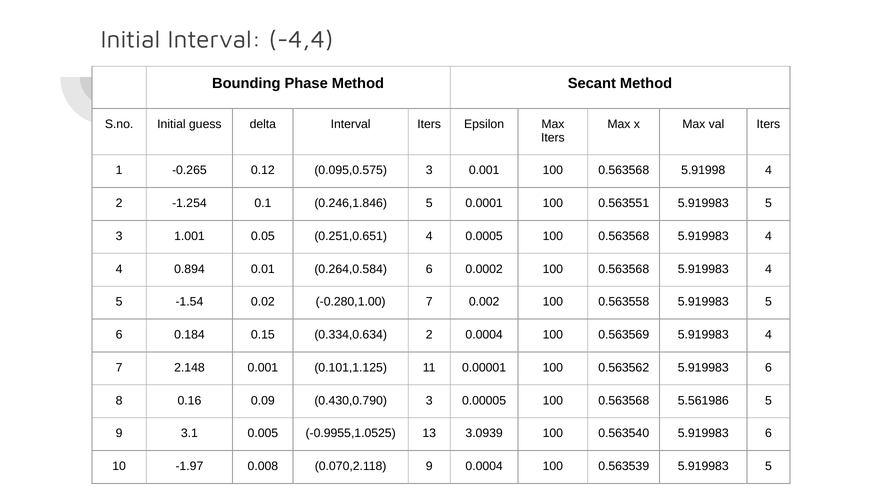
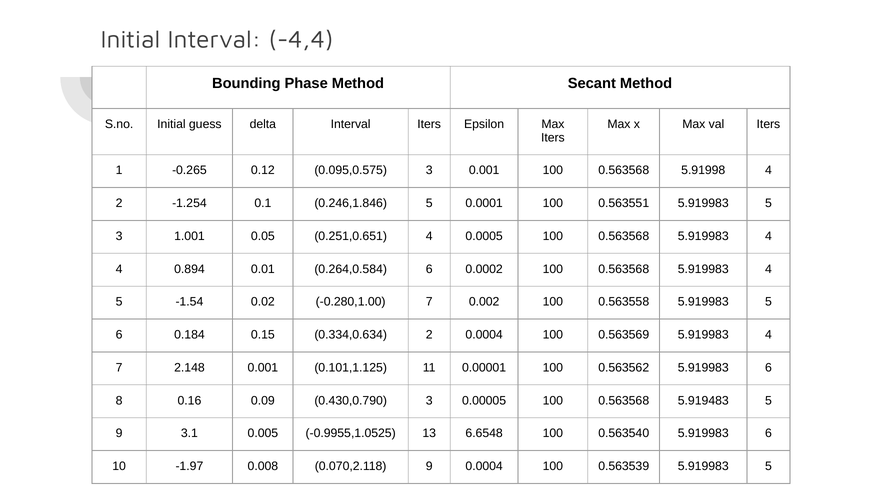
5.561986: 5.561986 -> 5.919483
3.0939: 3.0939 -> 6.6548
